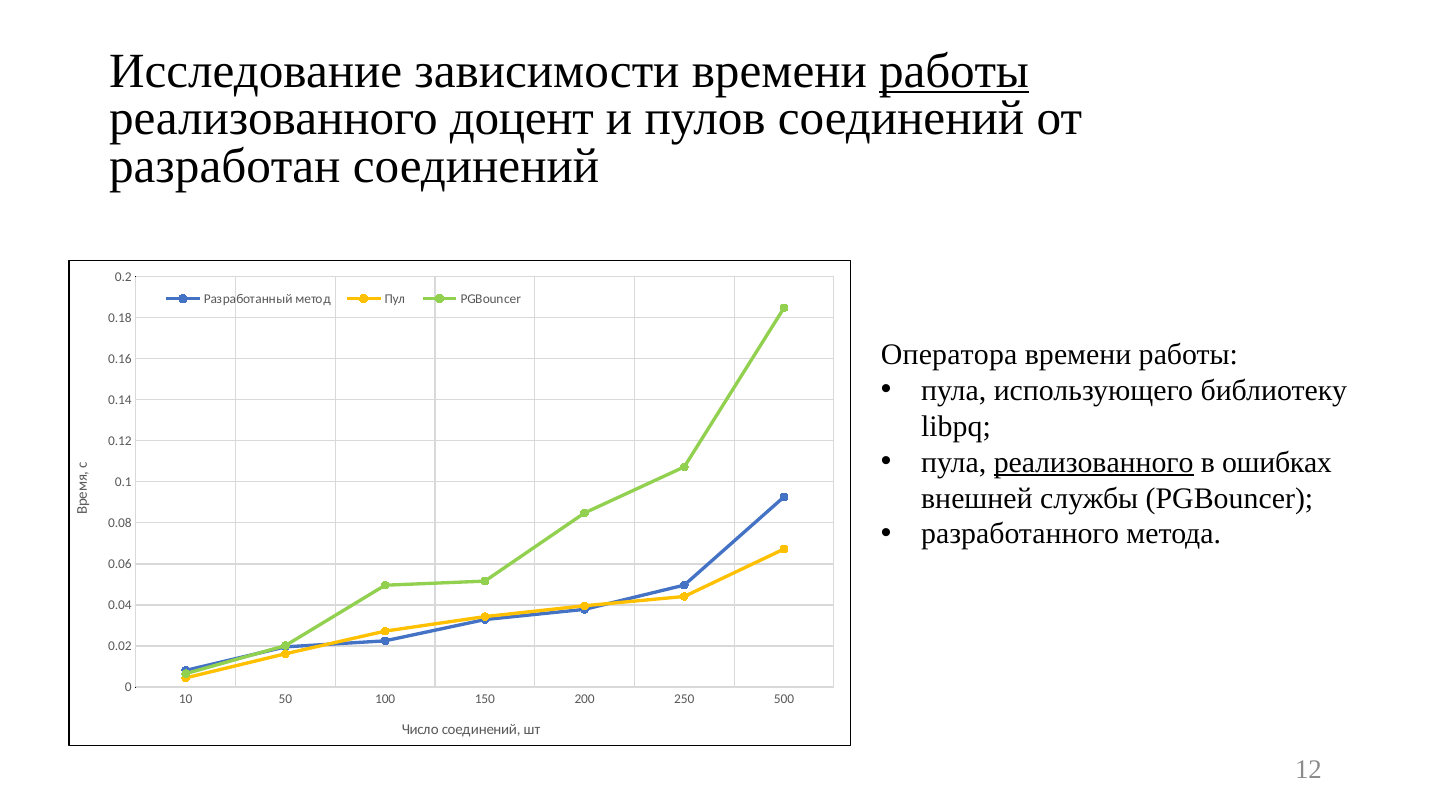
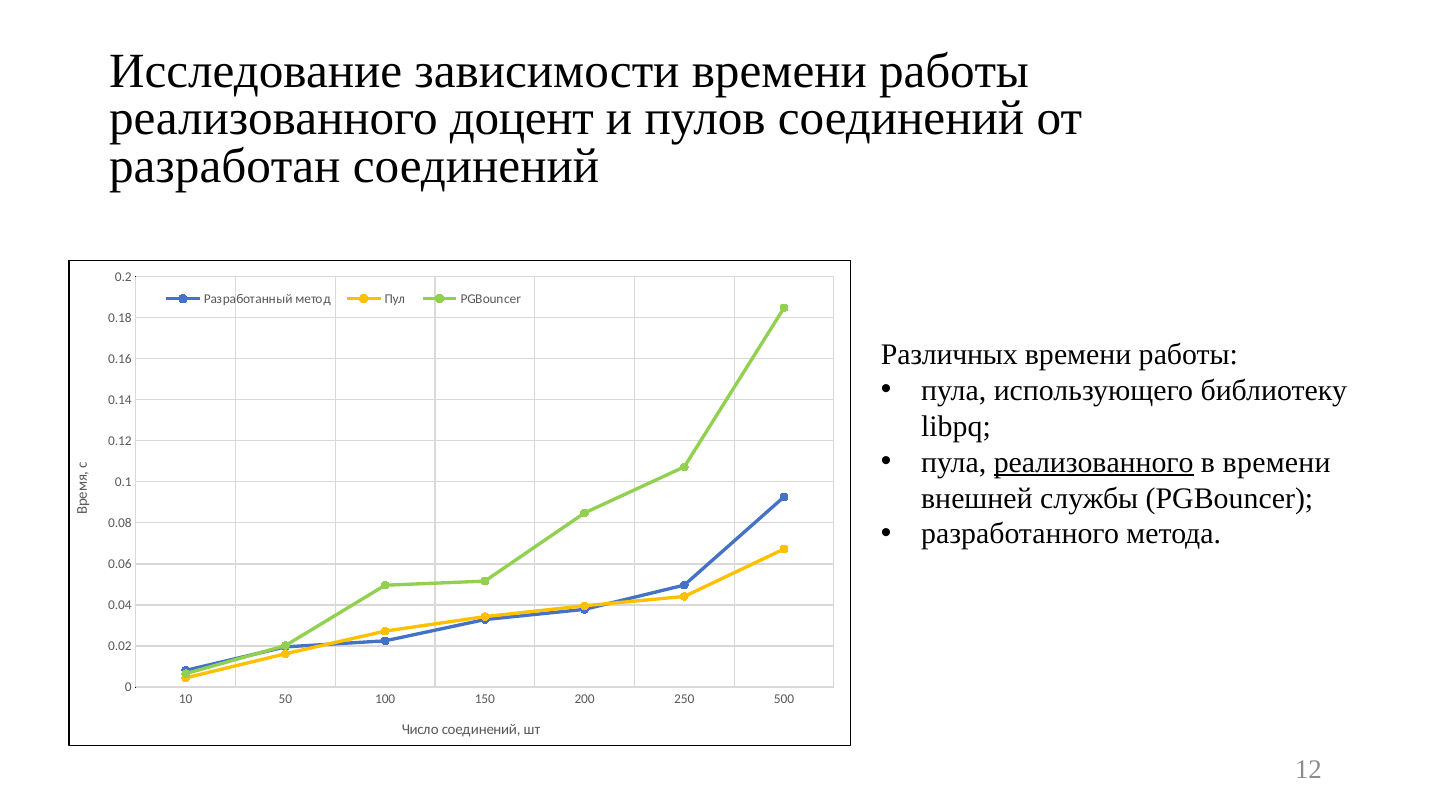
работы at (954, 71) underline: present -> none
Оператора: Оператора -> Различных
в ошибках: ошибках -> времени
